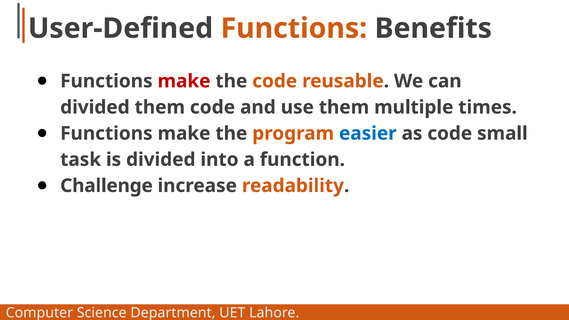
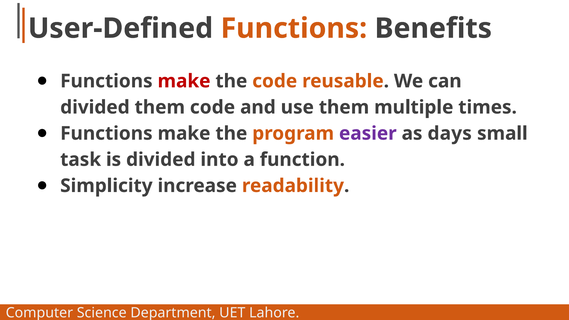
easier colour: blue -> purple
as code: code -> days
Challenge: Challenge -> Simplicity
